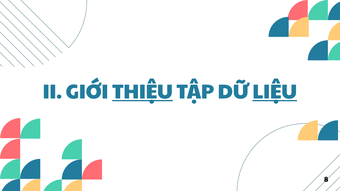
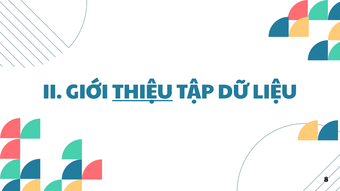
LIỆU underline: present -> none
